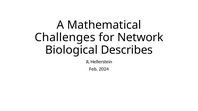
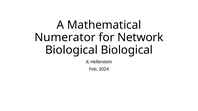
Challenges: Challenges -> Numerator
Biological Describes: Describes -> Biological
